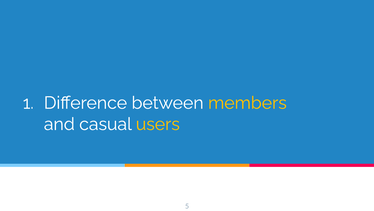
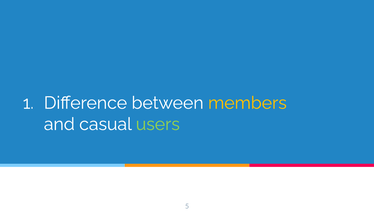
users colour: yellow -> light green
